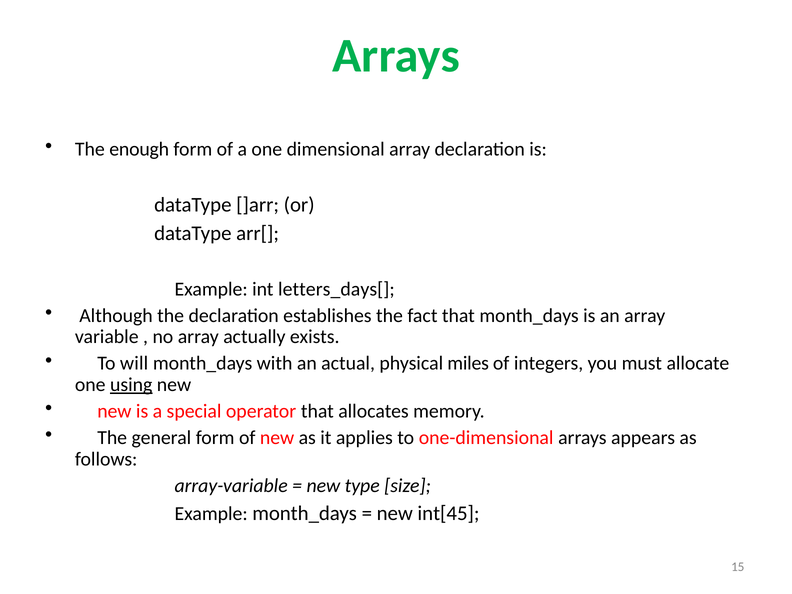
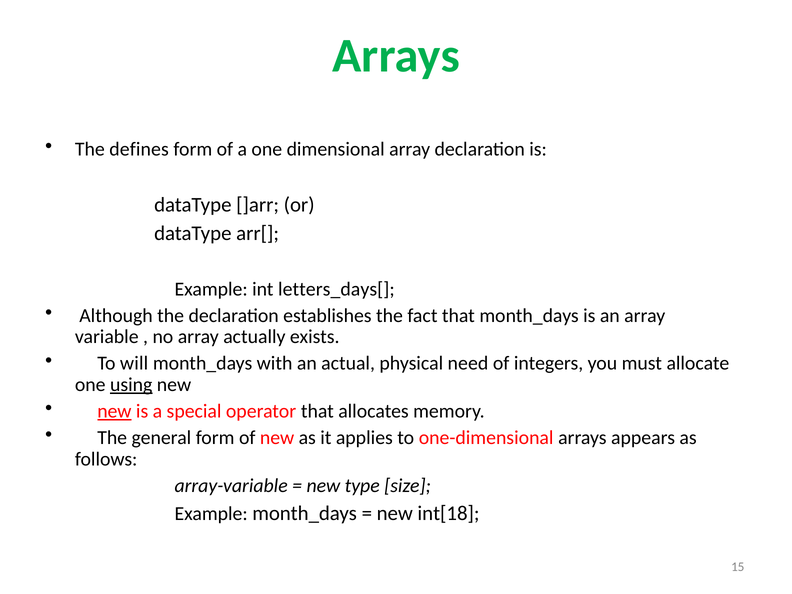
enough: enough -> defines
miles: miles -> need
new at (114, 411) underline: none -> present
int[45: int[45 -> int[18
